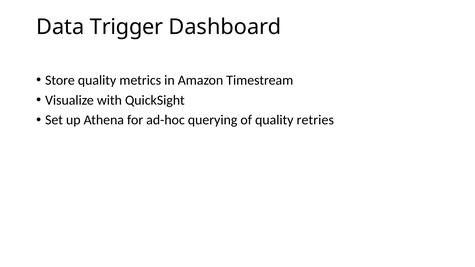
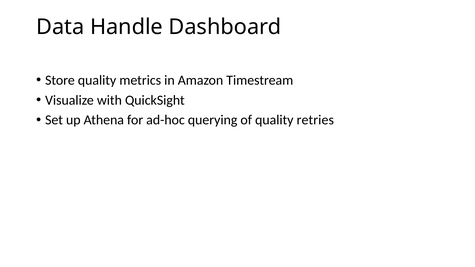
Trigger: Trigger -> Handle
